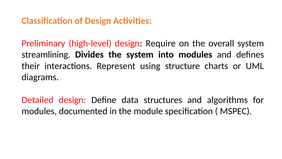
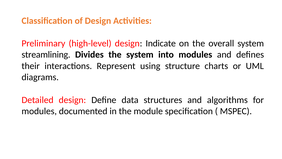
Require: Require -> Indicate
